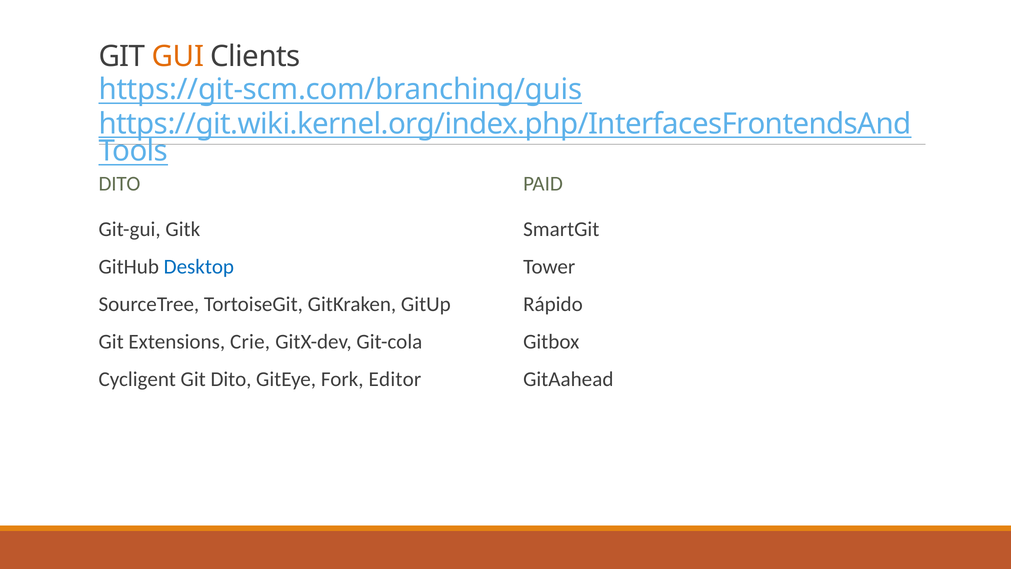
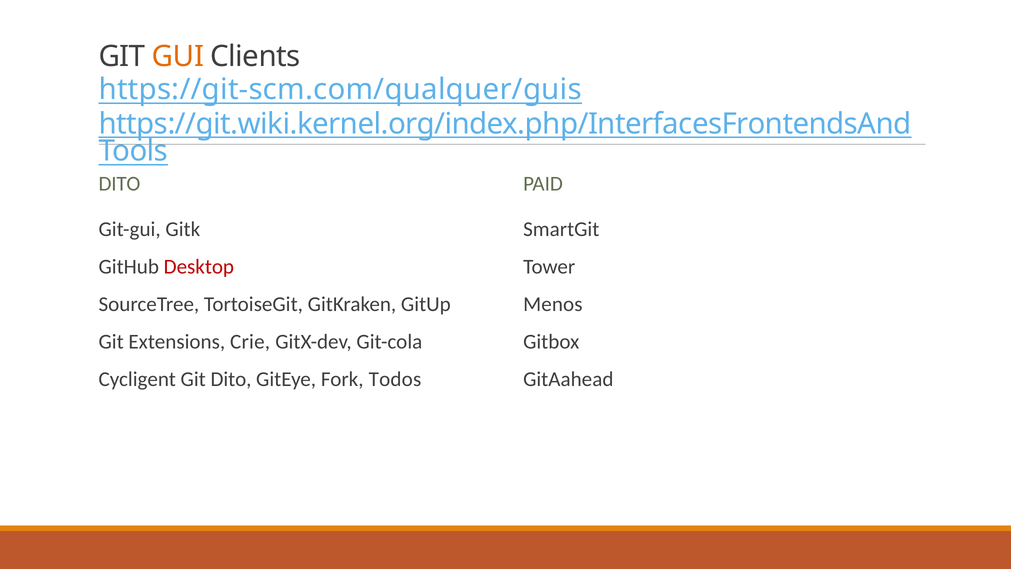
https://git-scm.com/branching/guis: https://git-scm.com/branching/guis -> https://git-scm.com/qualquer/guis
Desktop colour: blue -> red
Rápido: Rápido -> Menos
Editor: Editor -> Todos
